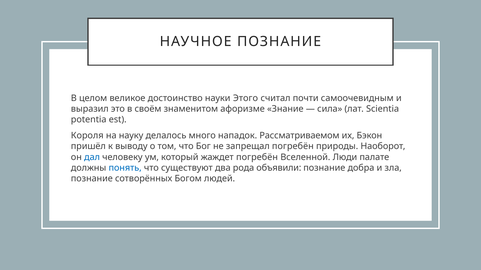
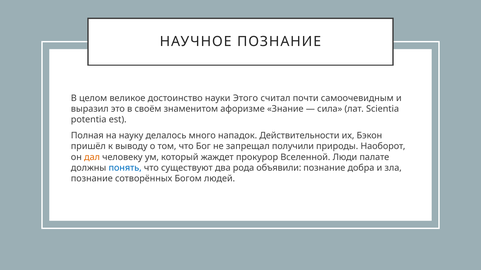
Короля: Короля -> Полная
Рассматриваемом: Рассматриваемом -> Действительности
запрещал погребён: погребён -> получили
дал colour: blue -> orange
жаждет погребён: погребён -> прокурор
